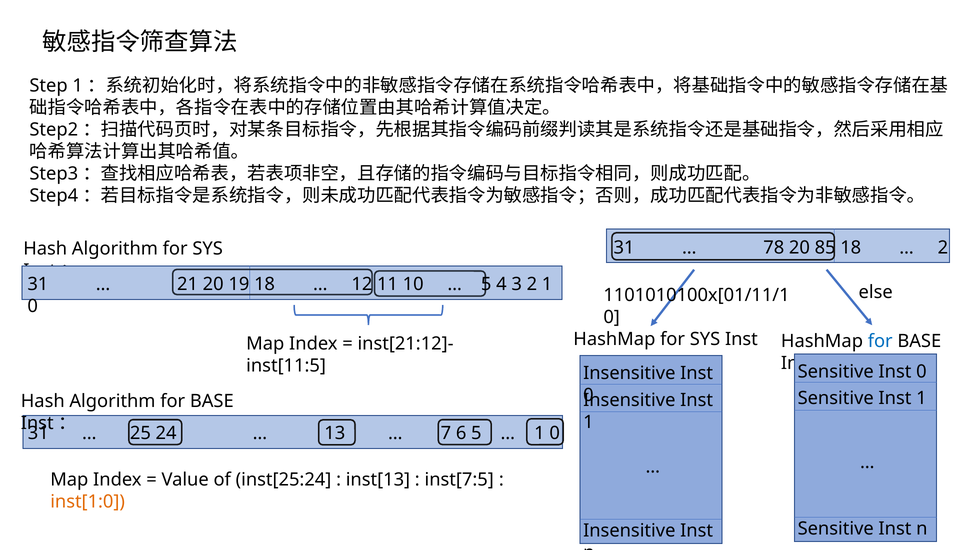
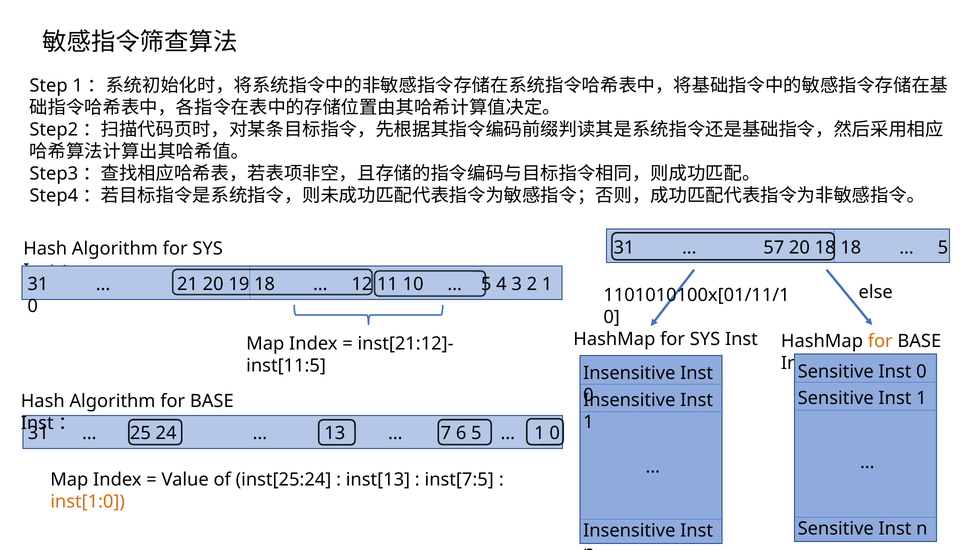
78: 78 -> 57
20 85: 85 -> 18
2 at (943, 248): 2 -> 5
for at (880, 341) colour: blue -> orange
